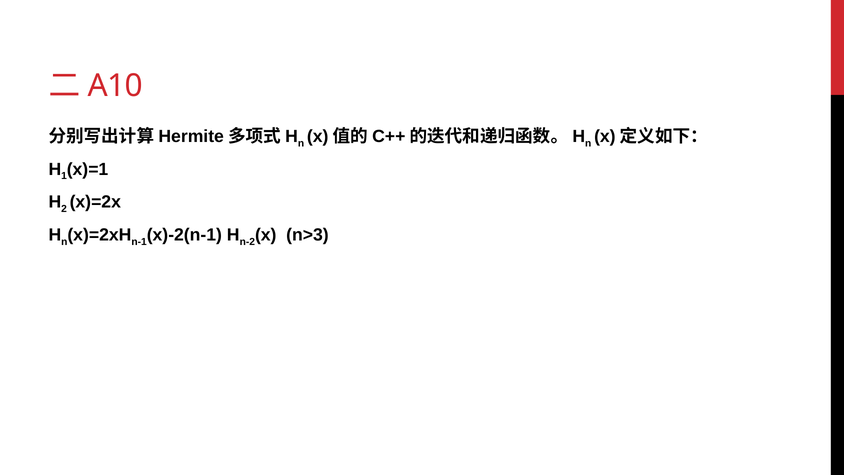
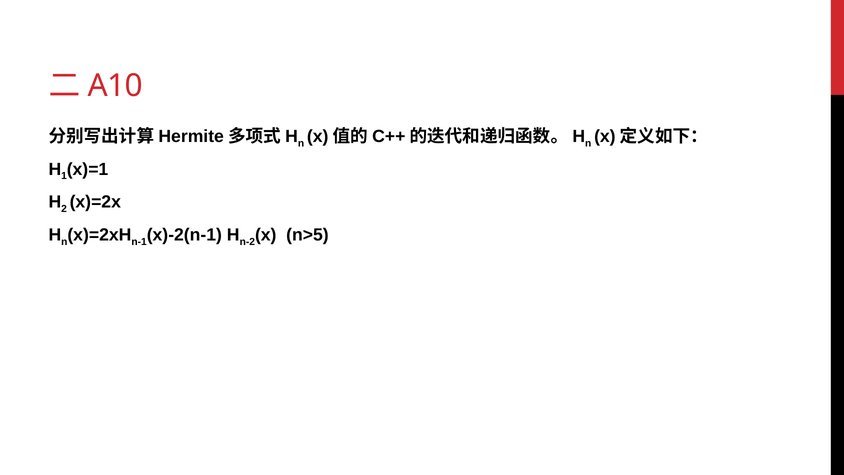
n>3: n>3 -> n>5
